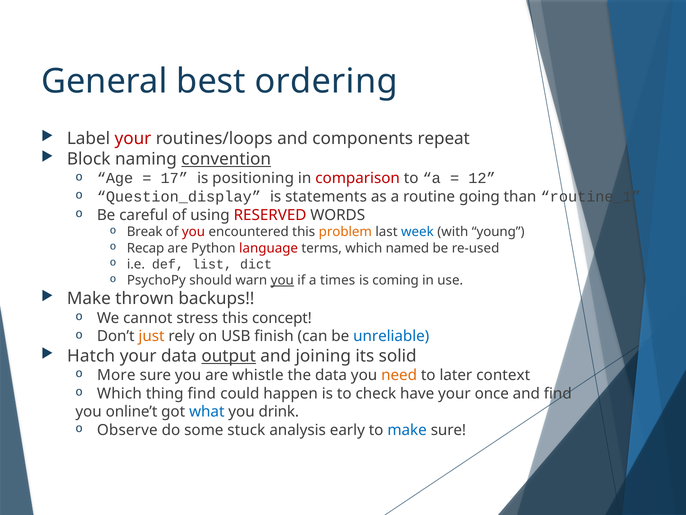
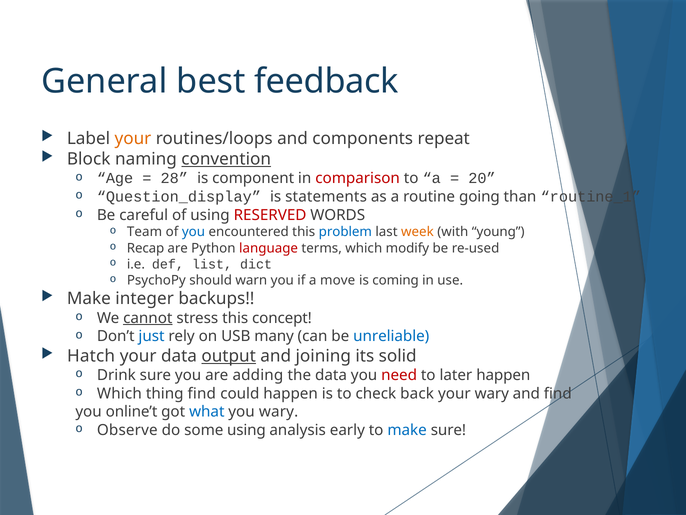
ordering: ordering -> feedback
your at (133, 138) colour: red -> orange
17: 17 -> 28
positioning: positioning -> component
12: 12 -> 20
Break: Break -> Team
you at (194, 232) colour: red -> blue
problem colour: orange -> blue
week colour: blue -> orange
named: named -> modify
you at (282, 280) underline: present -> none
times: times -> move
thrown: thrown -> integer
cannot underline: none -> present
just colour: orange -> blue
finish: finish -> many
More: More -> Drink
whistle: whistle -> adding
need colour: orange -> red
later context: context -> happen
have: have -> back
your once: once -> wary
you drink: drink -> wary
some stuck: stuck -> using
